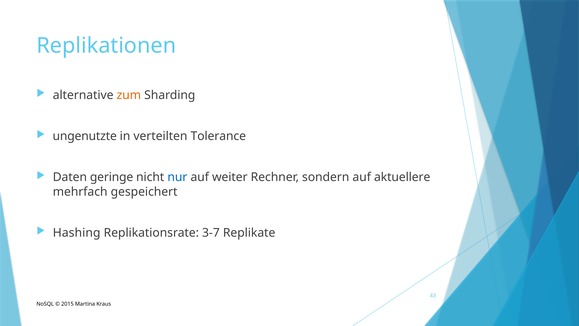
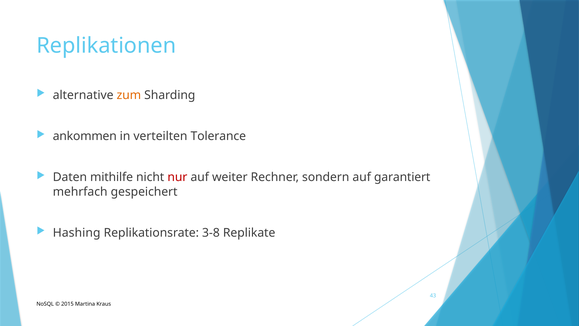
ungenutzte: ungenutzte -> ankommen
geringe: geringe -> mithilfe
nur colour: blue -> red
aktuellere: aktuellere -> garantiert
3-7: 3-7 -> 3-8
